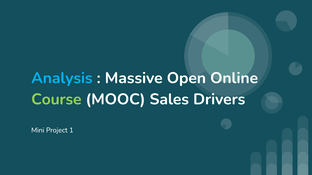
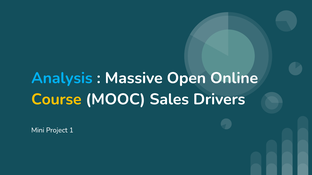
Course colour: light green -> yellow
